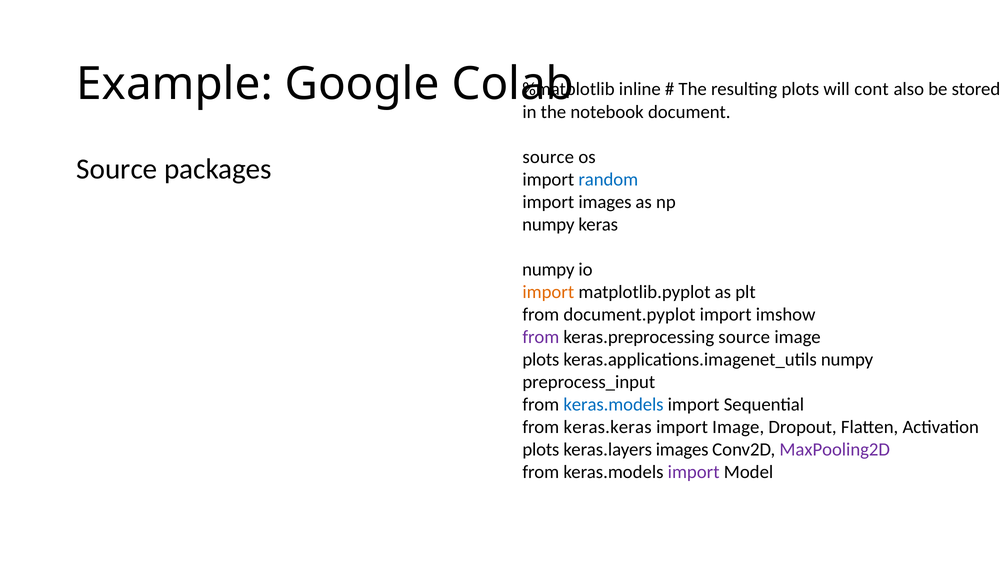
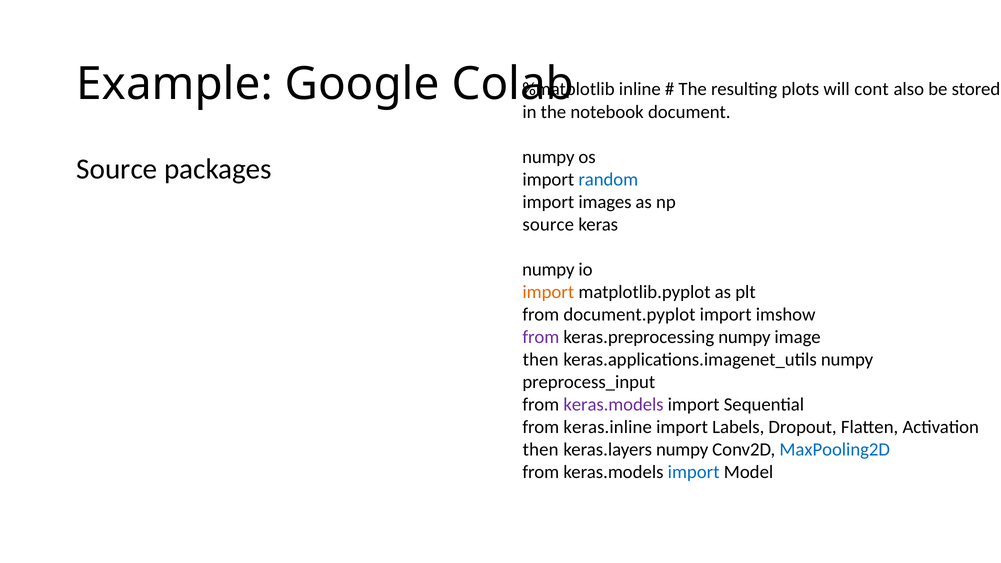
source at (548, 157): source -> numpy
numpy at (548, 224): numpy -> source
keras.preprocessing source: source -> numpy
plots at (541, 360): plots -> then
keras.models at (613, 405) colour: blue -> purple
keras.keras: keras.keras -> keras.inline
import Image: Image -> Labels
plots at (541, 450): plots -> then
keras.layers images: images -> numpy
MaxPooling2D colour: purple -> blue
import at (694, 472) colour: purple -> blue
